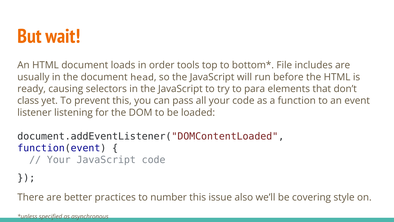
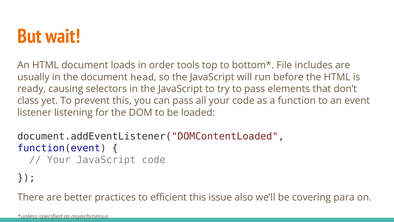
to para: para -> pass
number: number -> efficient
style: style -> para
